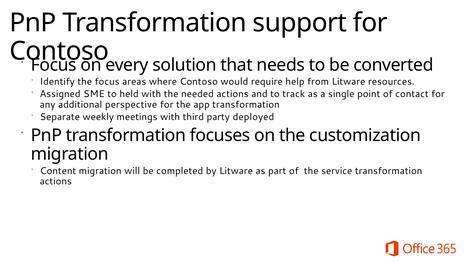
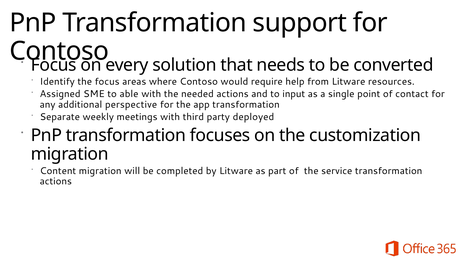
held: held -> able
track: track -> input
